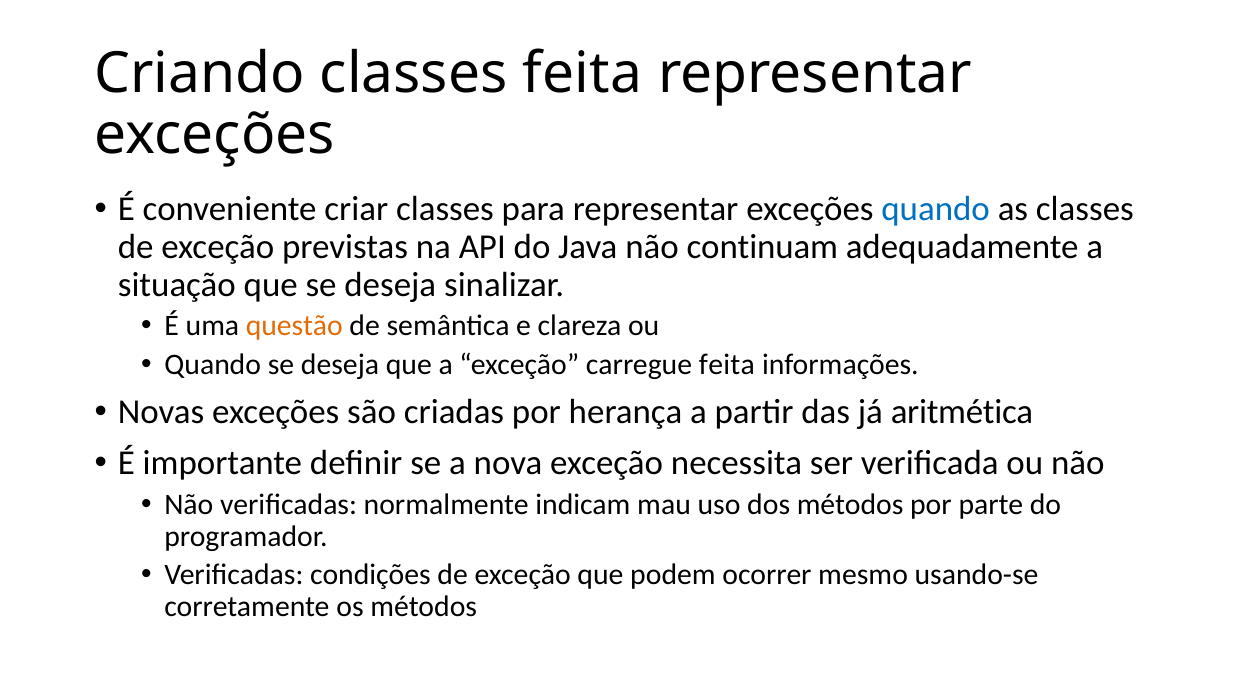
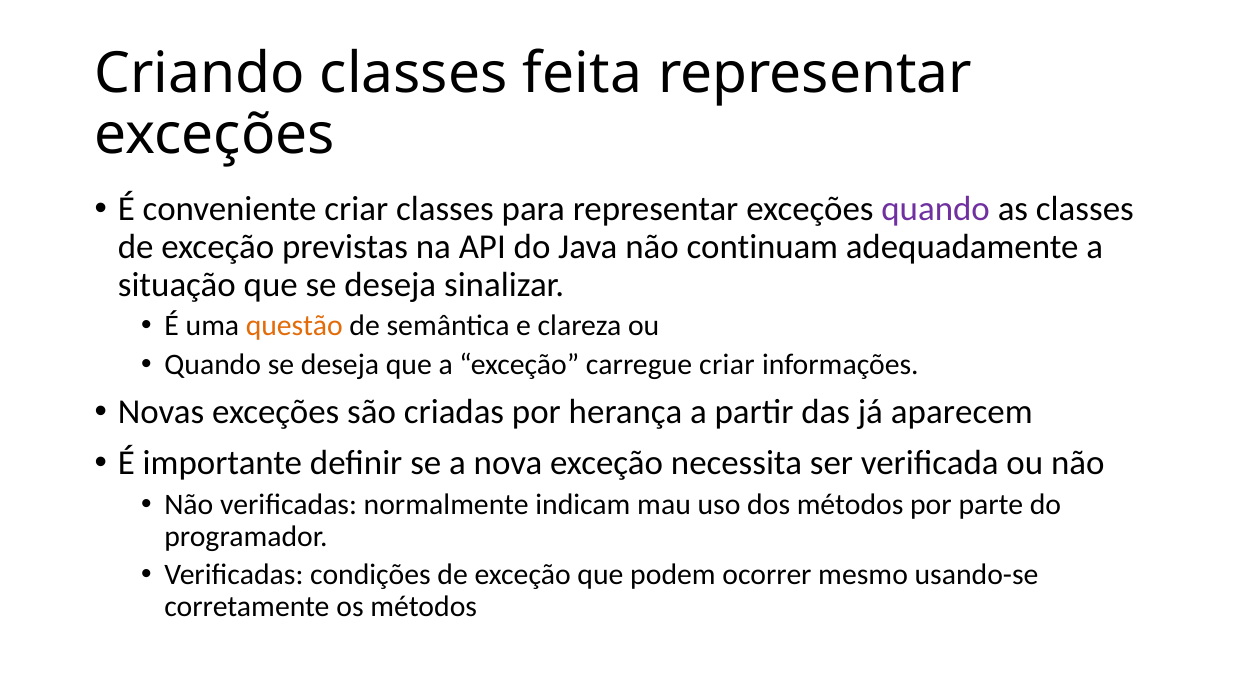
quando at (936, 209) colour: blue -> purple
carregue feita: feita -> criar
aritmética: aritmética -> aparecem
